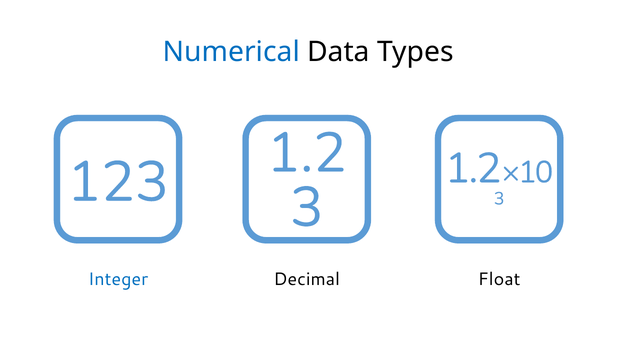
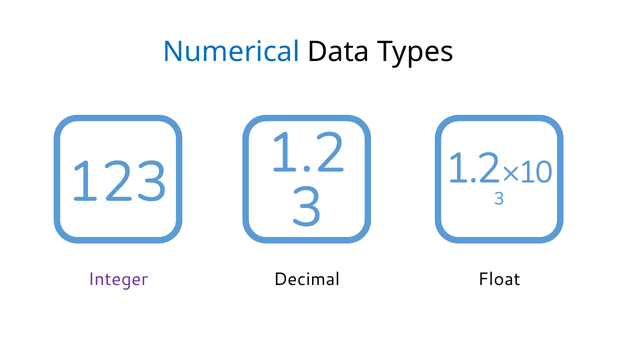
Integer colour: blue -> purple
